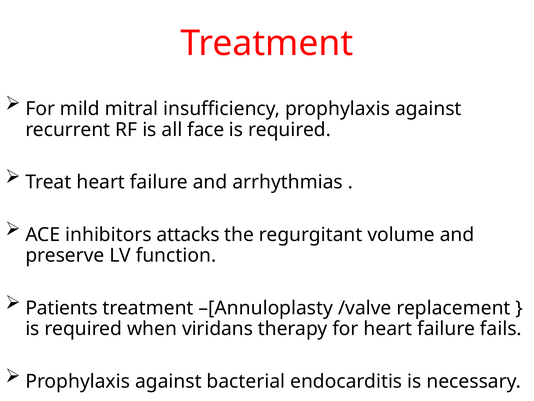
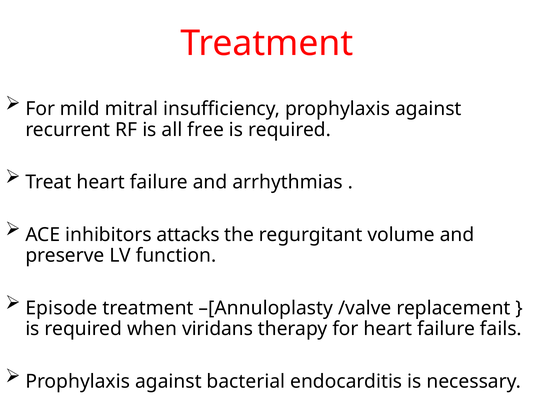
face: face -> free
Patients: Patients -> Episode
